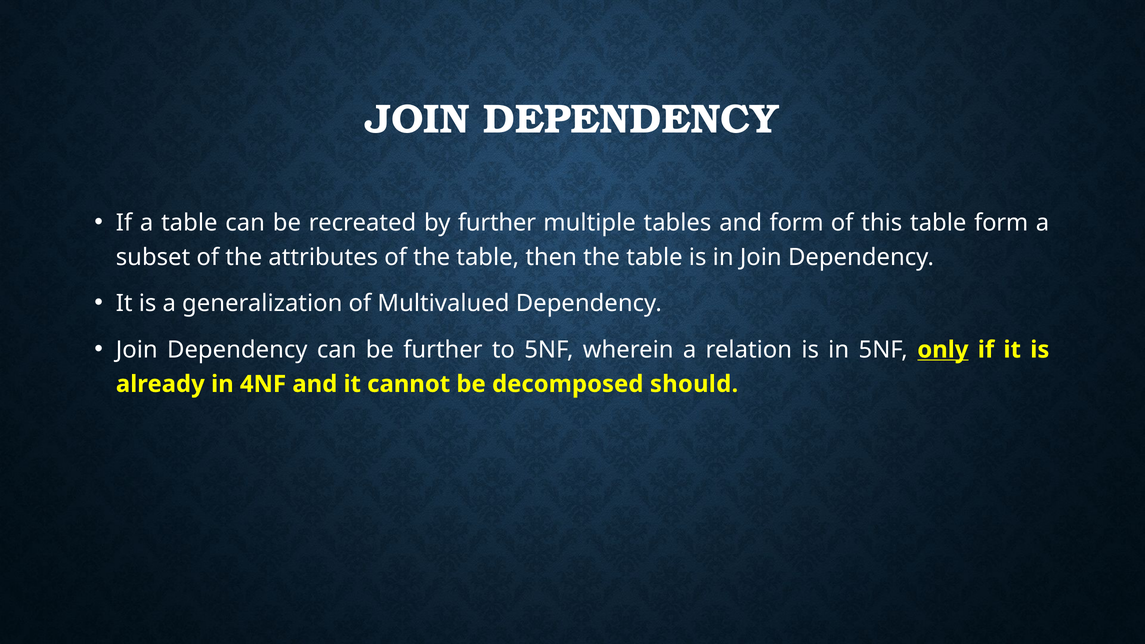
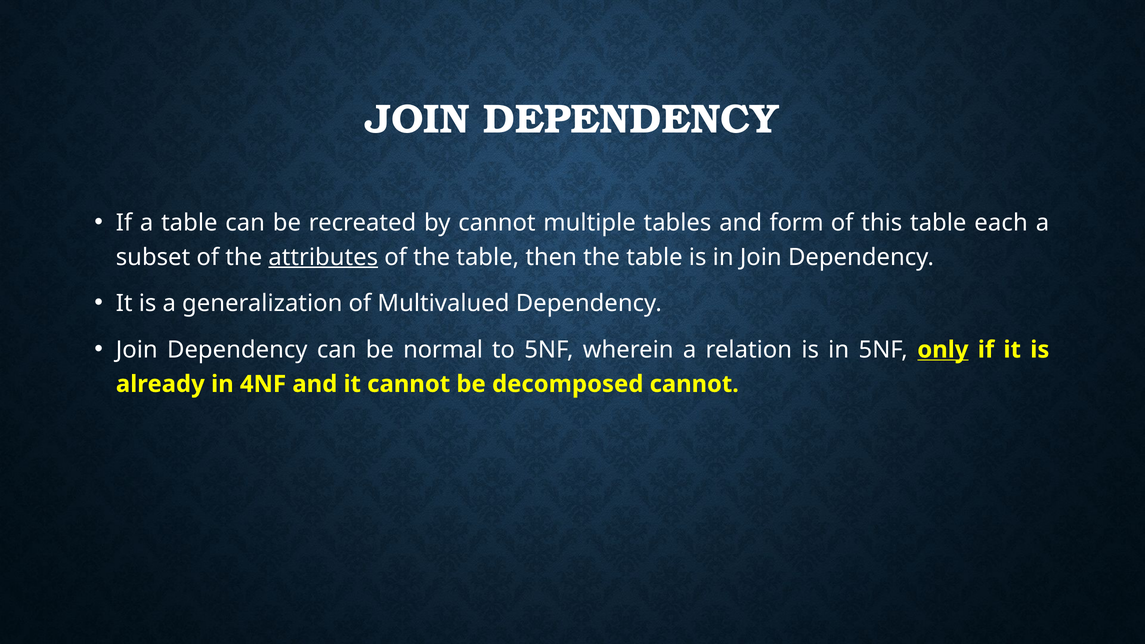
by further: further -> cannot
table form: form -> each
attributes underline: none -> present
be further: further -> normal
decomposed should: should -> cannot
